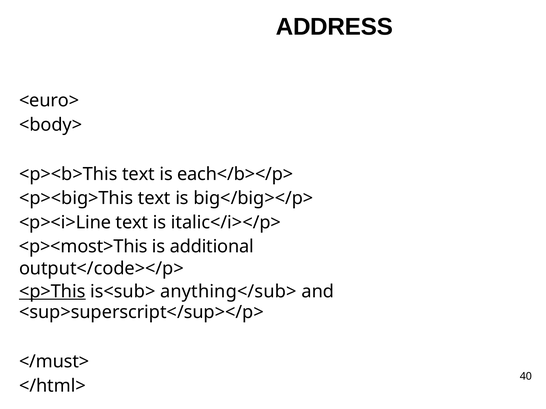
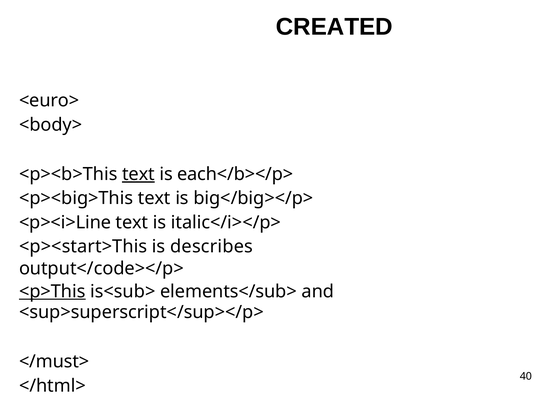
ADDRESS: ADDRESS -> CREATED
text at (138, 174) underline: none -> present
<p><most>This: <p><most>This -> <p><start>This
additional: additional -> describes
anything</sub>: anything</sub> -> elements</sub>
